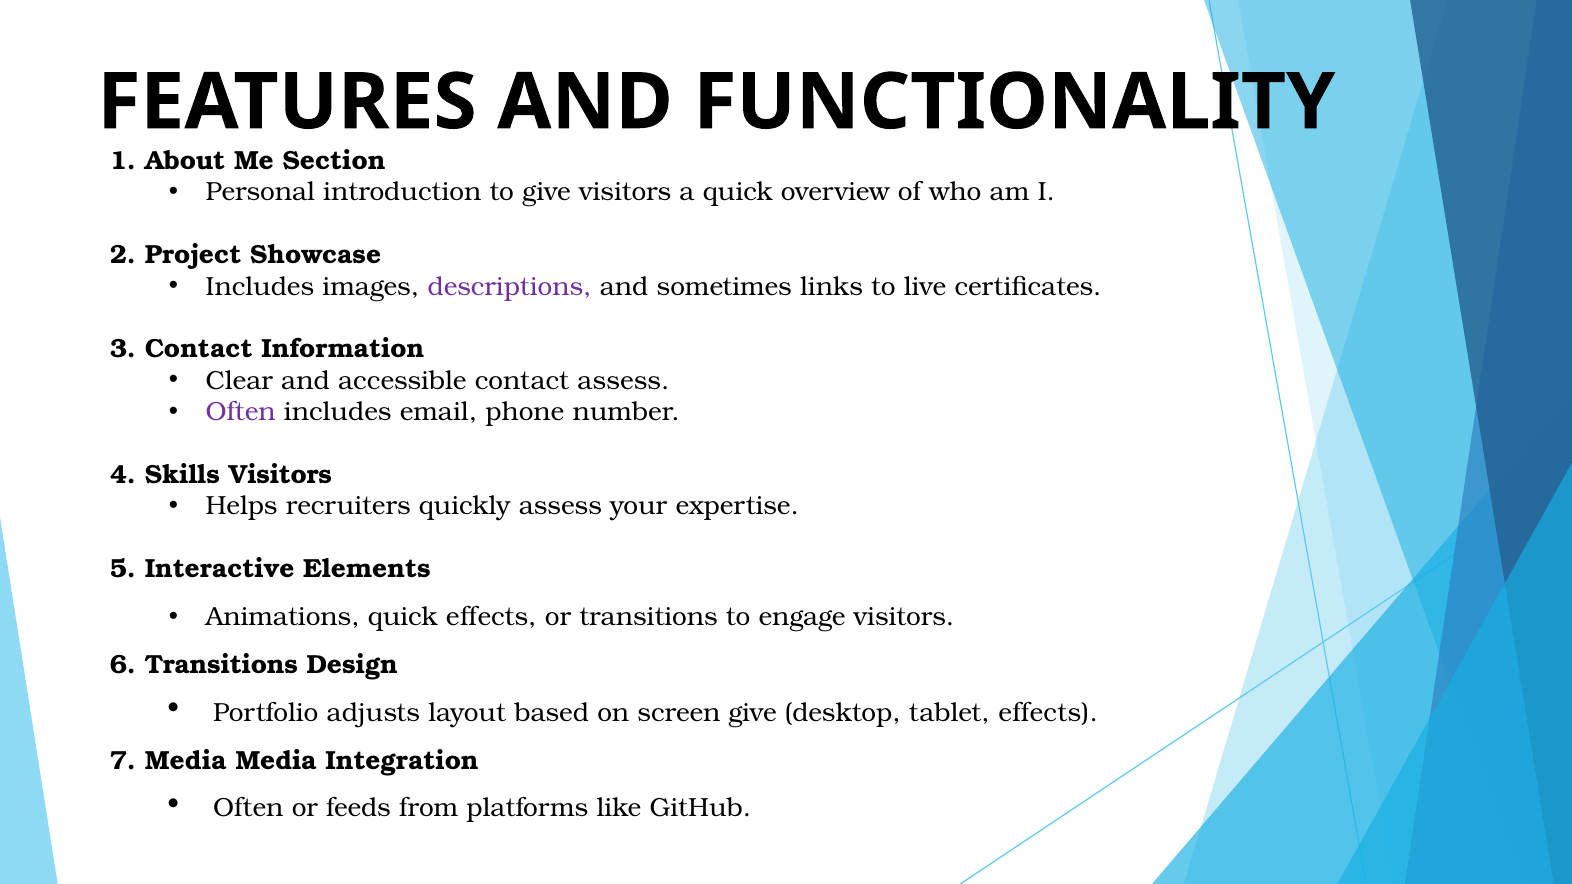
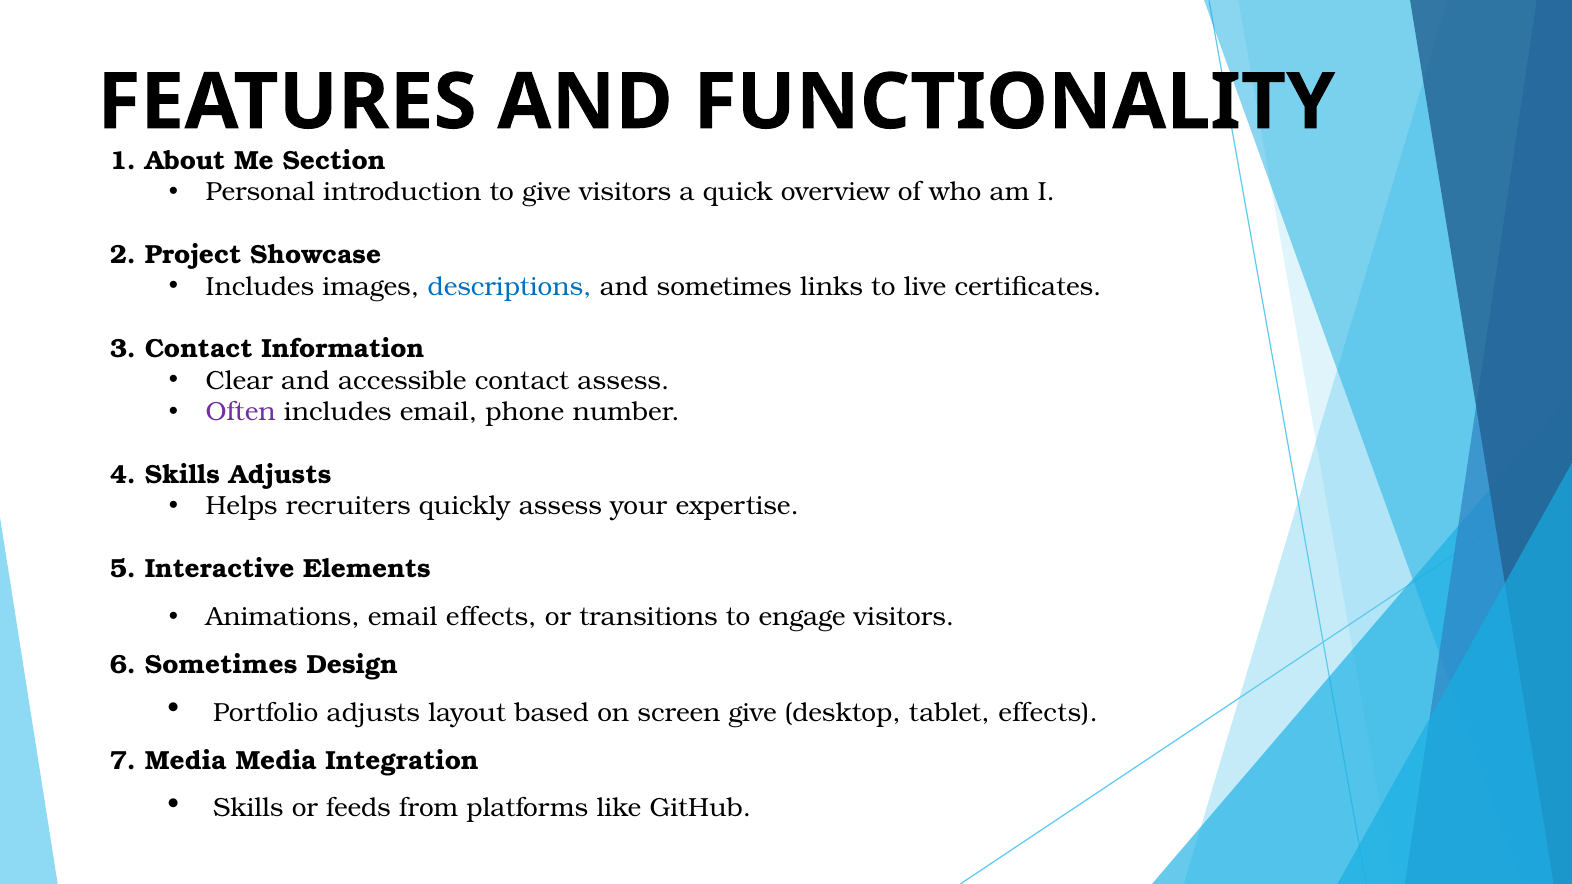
descriptions colour: purple -> blue
Skills Visitors: Visitors -> Adjusts
Animations quick: quick -> email
6 Transitions: Transitions -> Sometimes
Often at (248, 808): Often -> Skills
